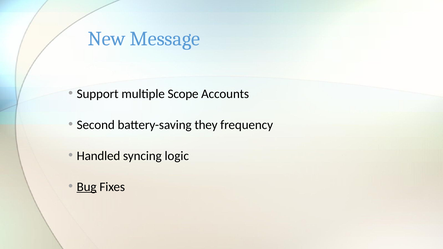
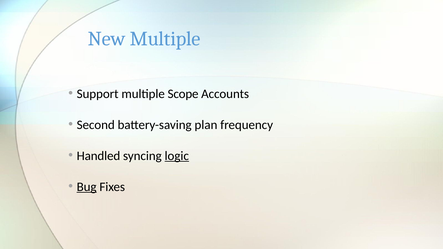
New Message: Message -> Multiple
they: they -> plan
logic underline: none -> present
